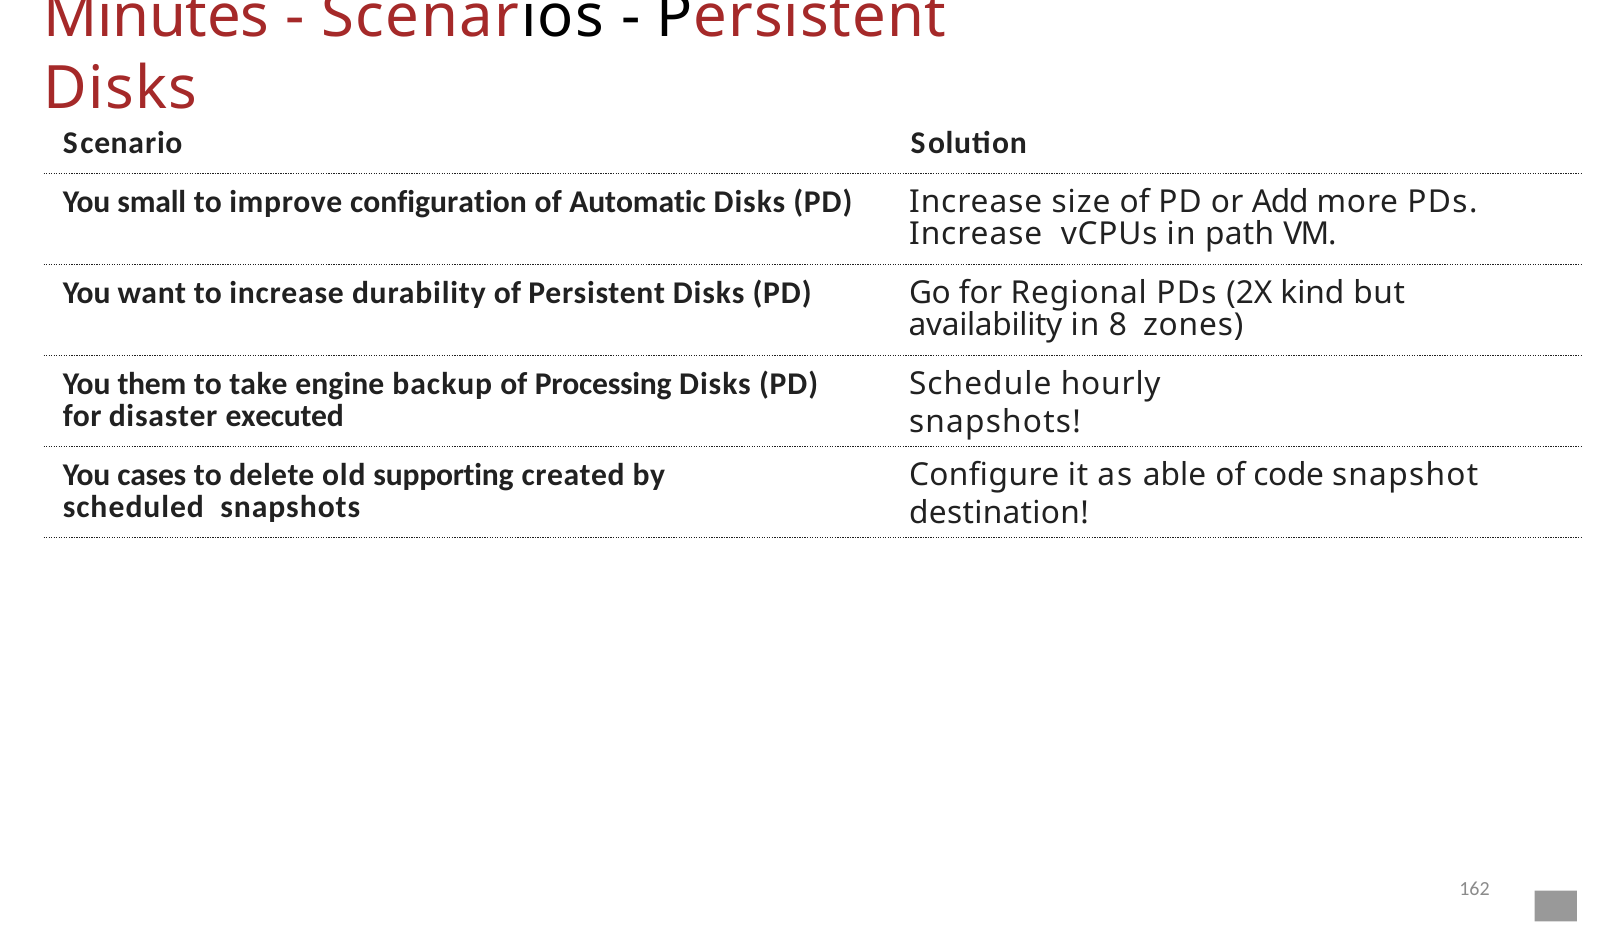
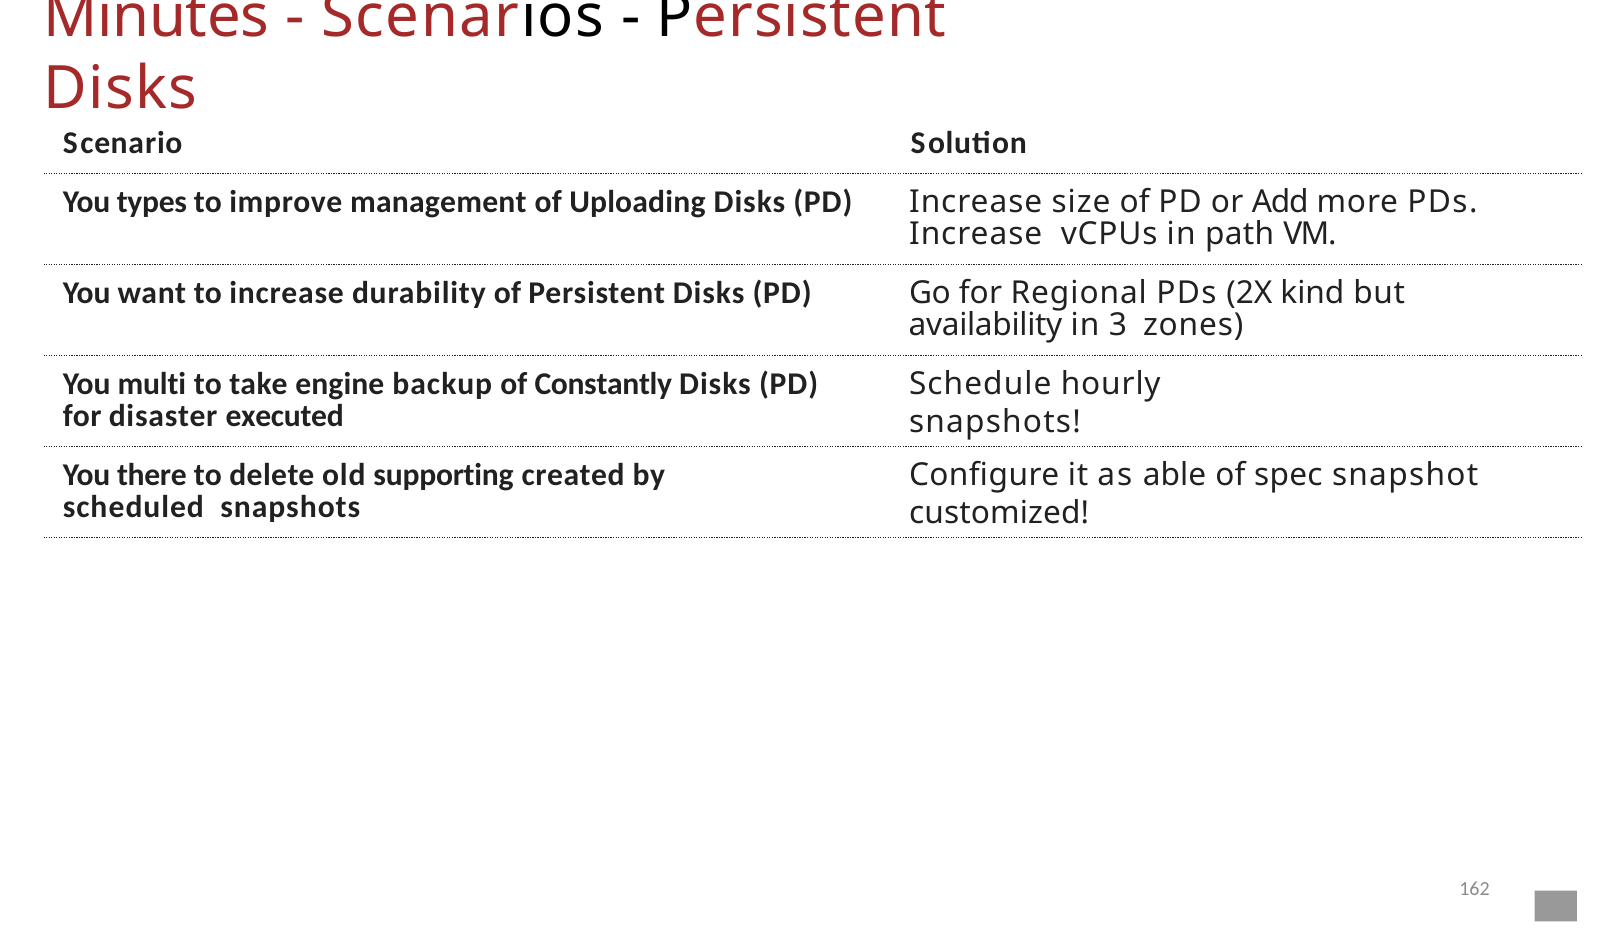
small: small -> types
configuration: configuration -> management
Automatic: Automatic -> Uploading
8: 8 -> 3
them: them -> multi
Processing: Processing -> Constantly
cases: cases -> there
code: code -> spec
destination: destination -> customized
